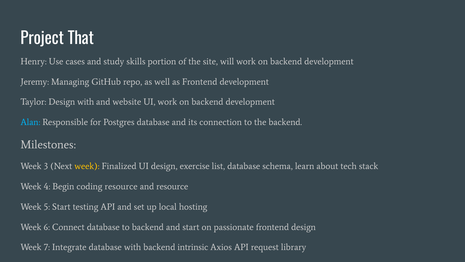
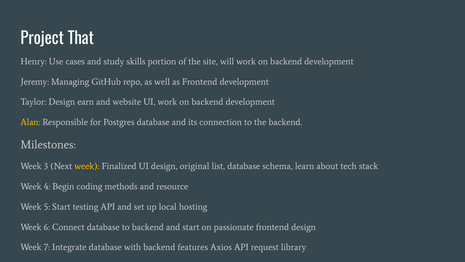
Design with: with -> earn
Alan colour: light blue -> yellow
exercise: exercise -> original
coding resource: resource -> methods
intrinsic: intrinsic -> features
